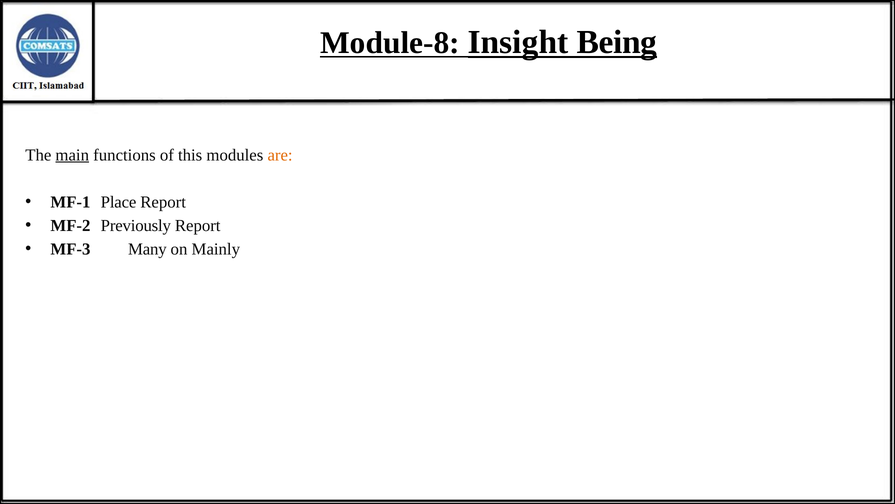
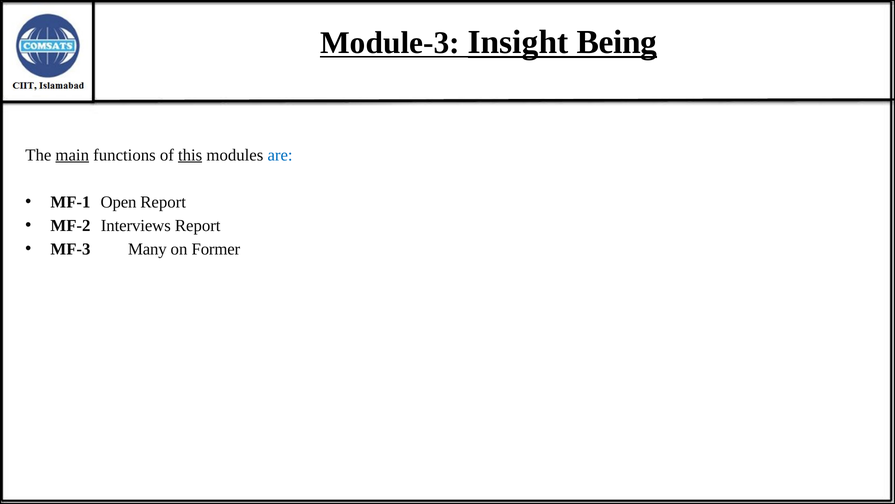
Module-8: Module-8 -> Module-3
this underline: none -> present
are colour: orange -> blue
Place: Place -> Open
Previously: Previously -> Interviews
Mainly: Mainly -> Former
